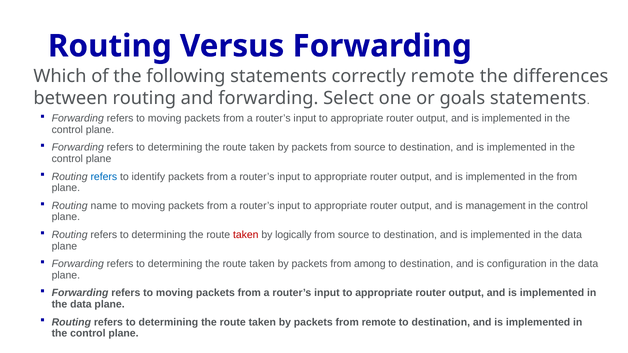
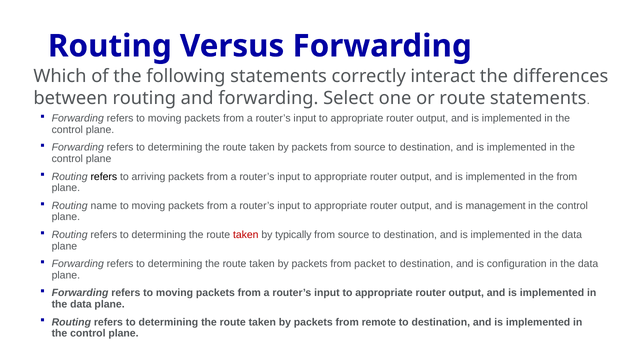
correctly remote: remote -> interact
or goals: goals -> route
refers at (104, 177) colour: blue -> black
identify: identify -> arriving
logically: logically -> typically
among: among -> packet
